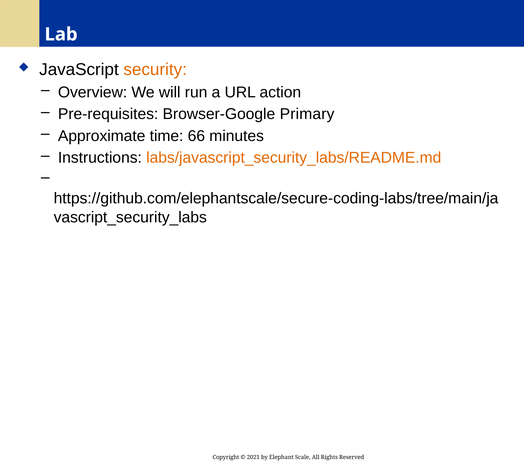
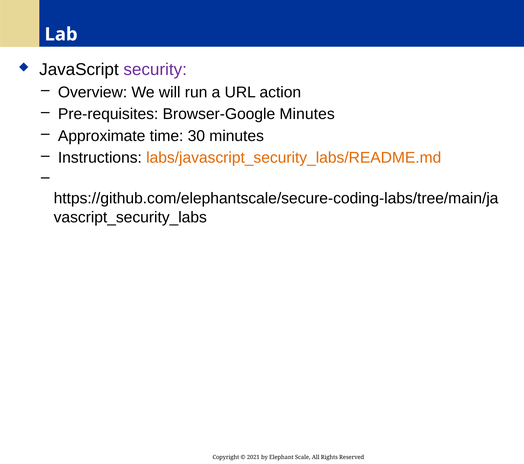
security colour: orange -> purple
Browser-Google Primary: Primary -> Minutes
66: 66 -> 30
